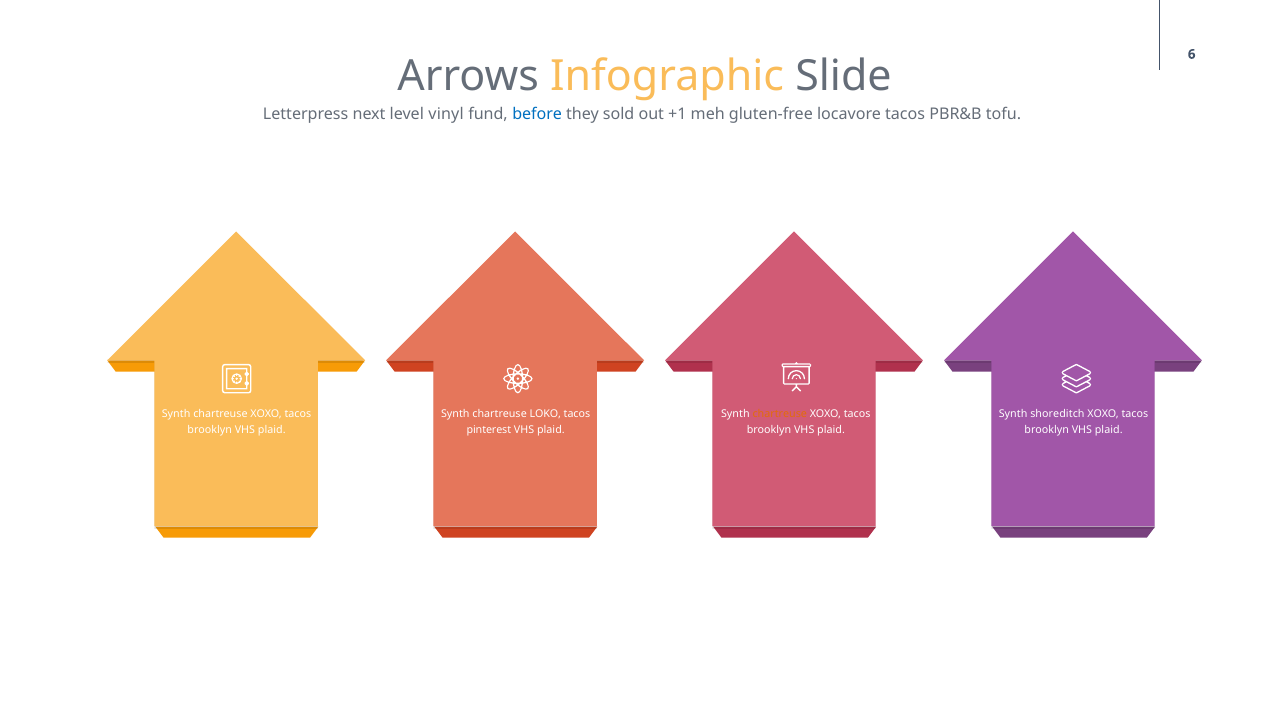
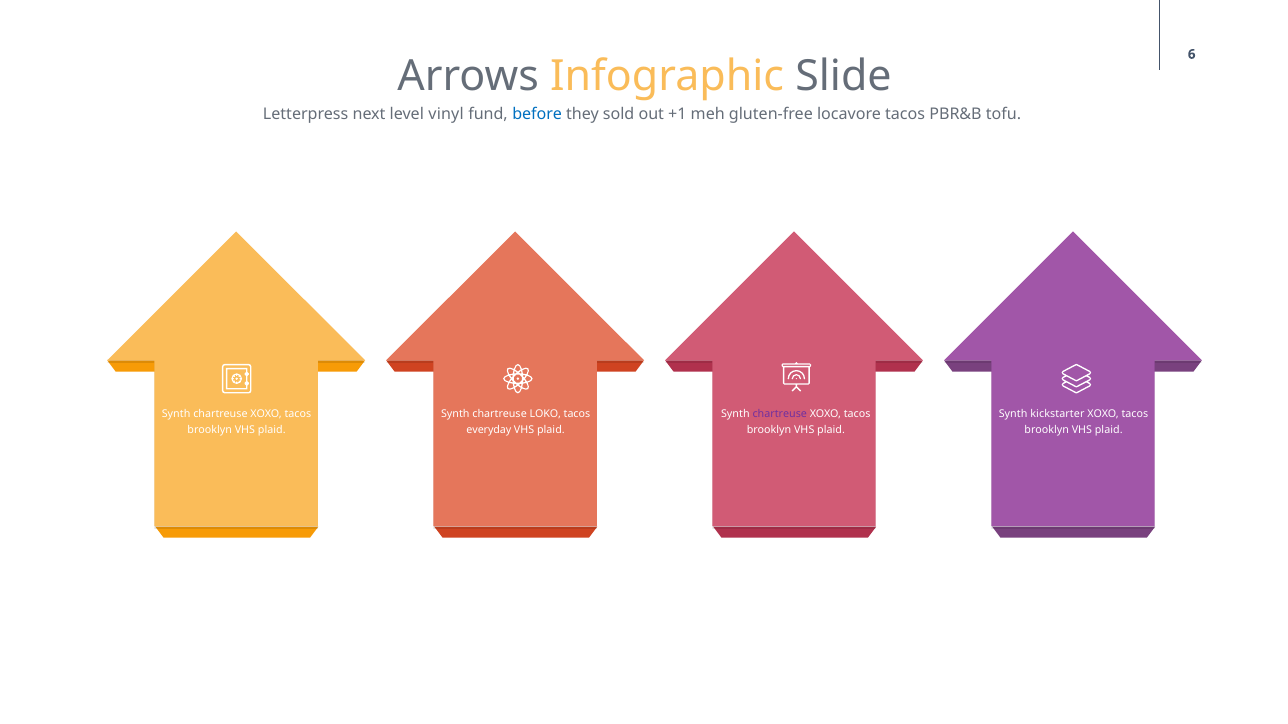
chartreuse at (780, 414) colour: orange -> purple
shoreditch: shoreditch -> kickstarter
pinterest: pinterest -> everyday
